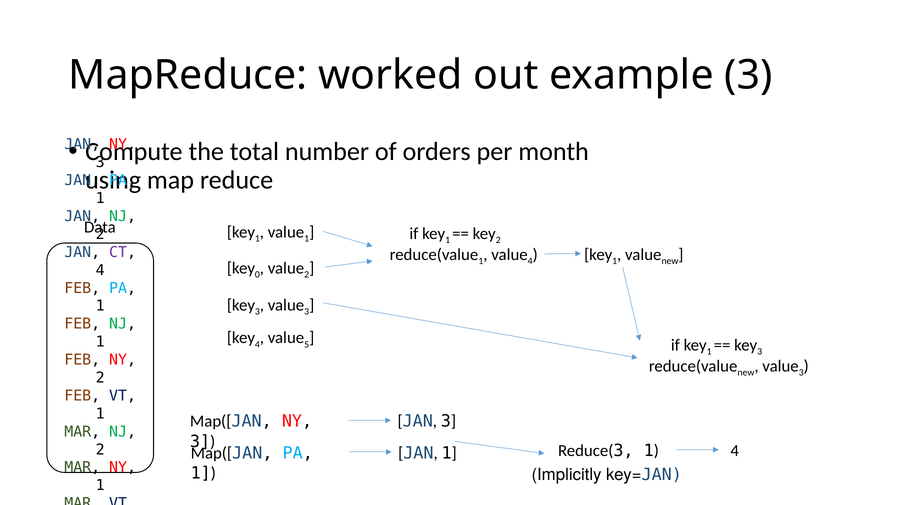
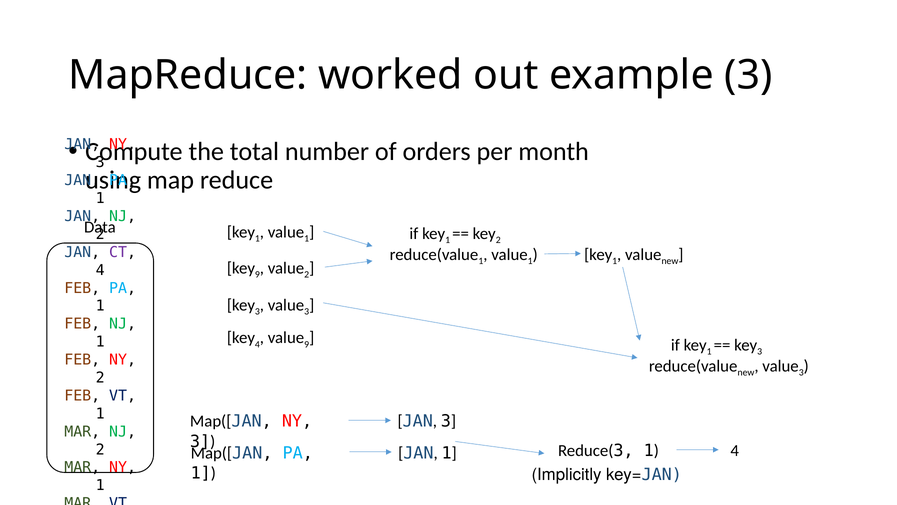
4 at (530, 261): 4 -> 1
0 at (257, 274): 0 -> 9
5 at (307, 344): 5 -> 9
